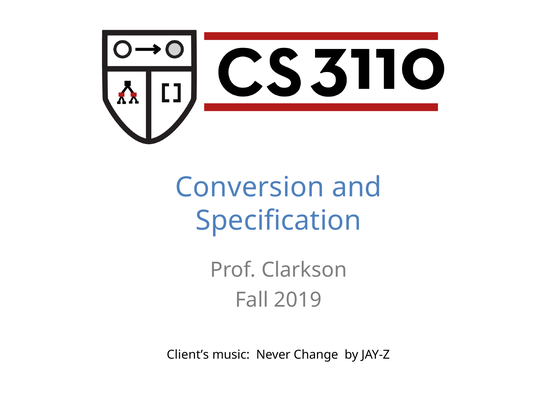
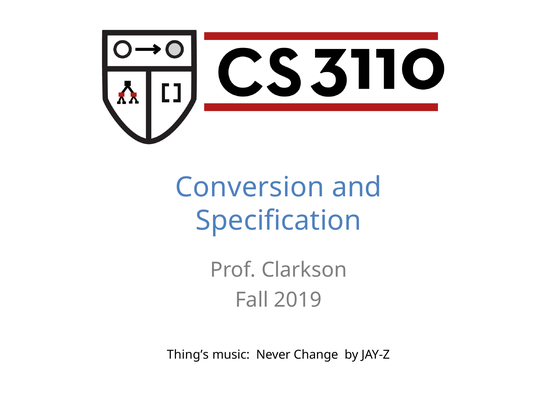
Client’s: Client’s -> Thing’s
